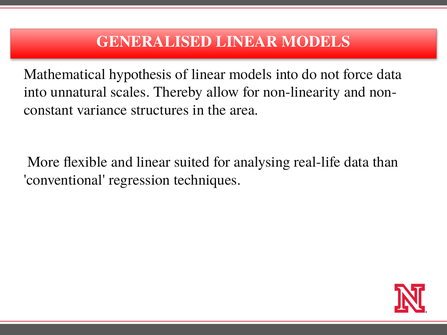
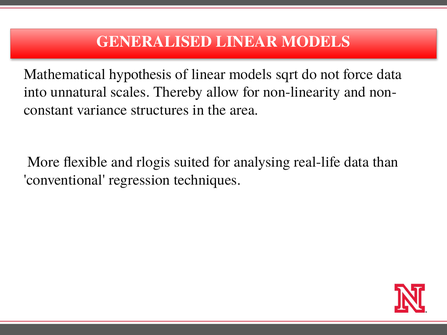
models into: into -> sqrt
and linear: linear -> rlogis
